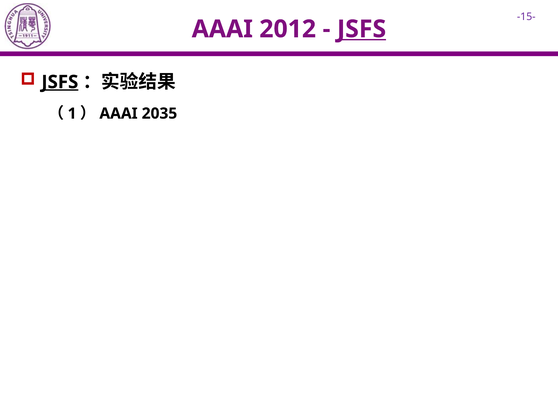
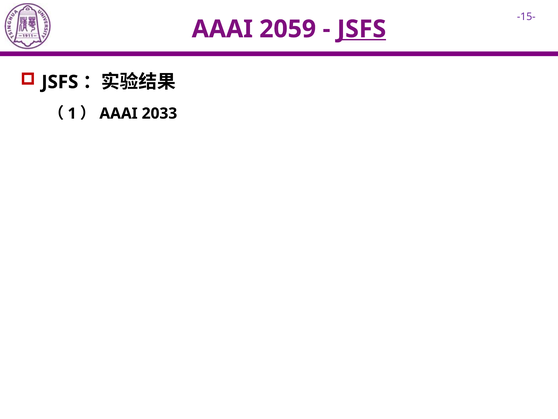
2012: 2012 -> 2059
JSFS at (60, 82) underline: present -> none
2035: 2035 -> 2033
